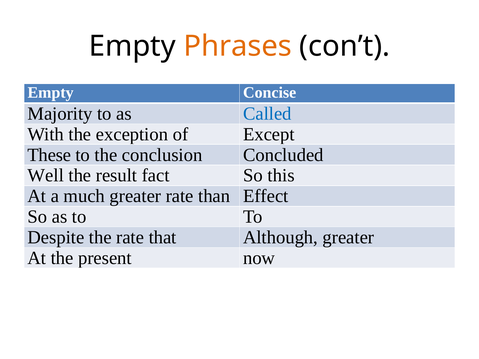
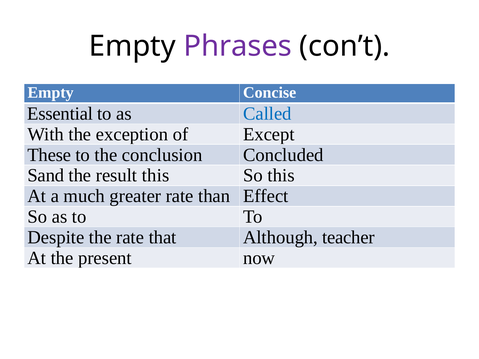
Phrases colour: orange -> purple
Majority: Majority -> Essential
Well: Well -> Sand
result fact: fact -> this
Although greater: greater -> teacher
